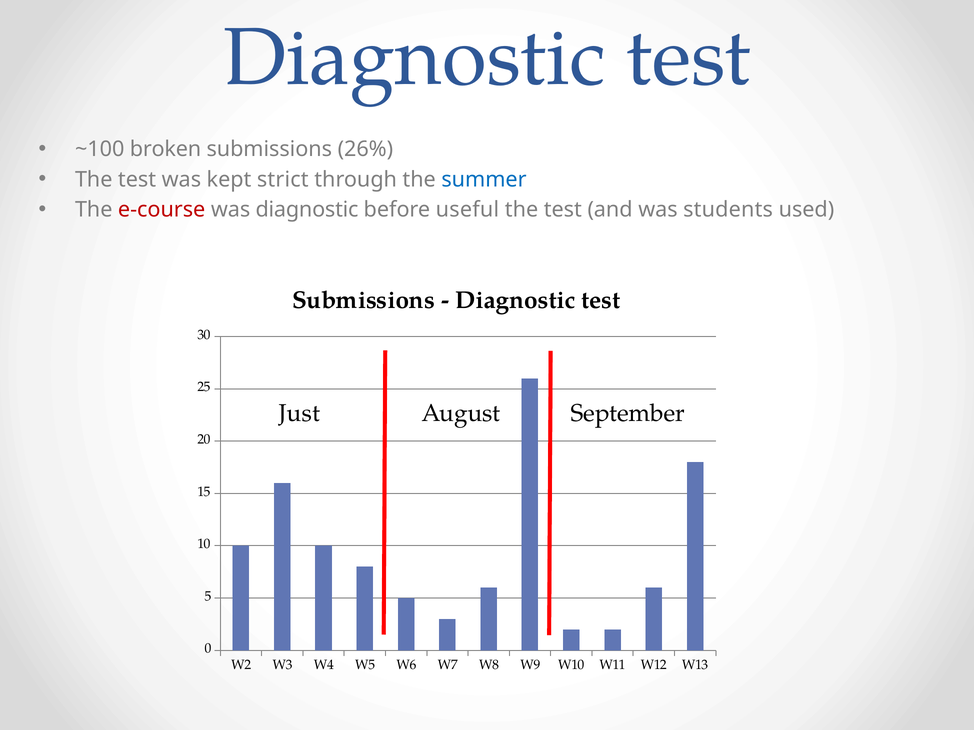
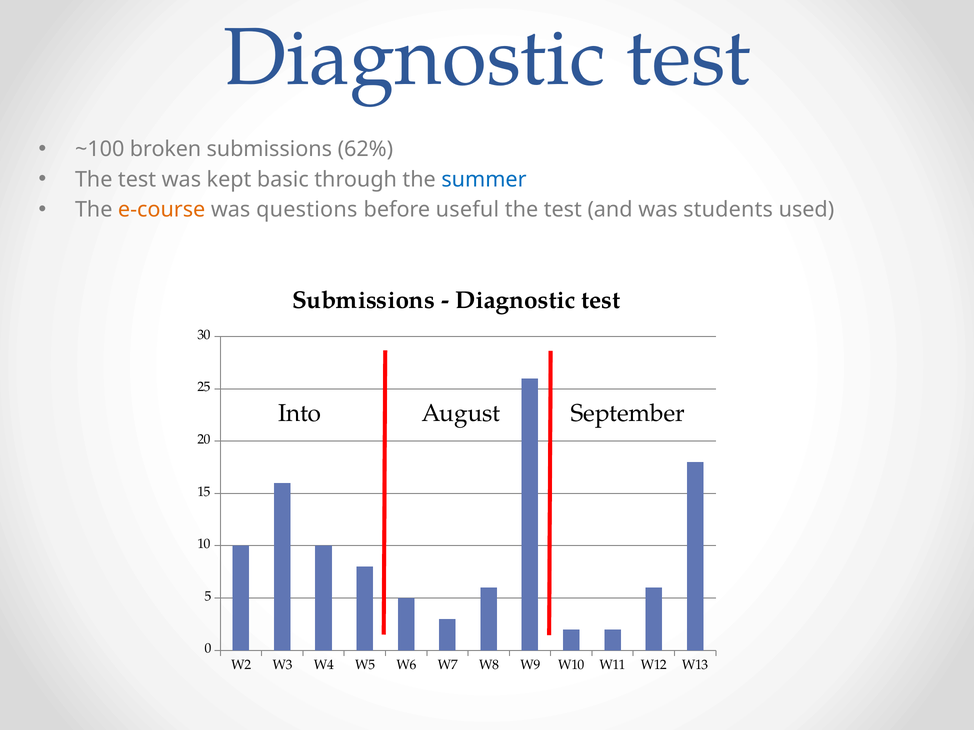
26%: 26% -> 62%
strict: strict -> basic
e-course colour: red -> orange
was diagnostic: diagnostic -> questions
Just: Just -> Into
